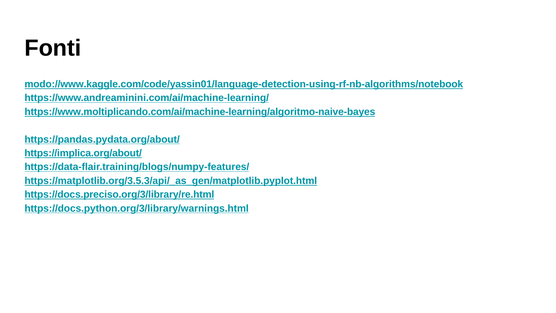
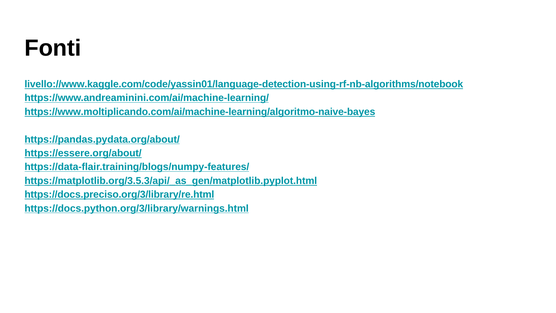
modo://www.kaggle.com/code/yassin01/language-detection-using-rf-nb-algorithms/notebook: modo://www.kaggle.com/code/yassin01/language-detection-using-rf-nb-algorithms/notebook -> livello://www.kaggle.com/code/yassin01/language-detection-using-rf-nb-algorithms/notebook
https://implica.org/about/: https://implica.org/about/ -> https://essere.org/about/
